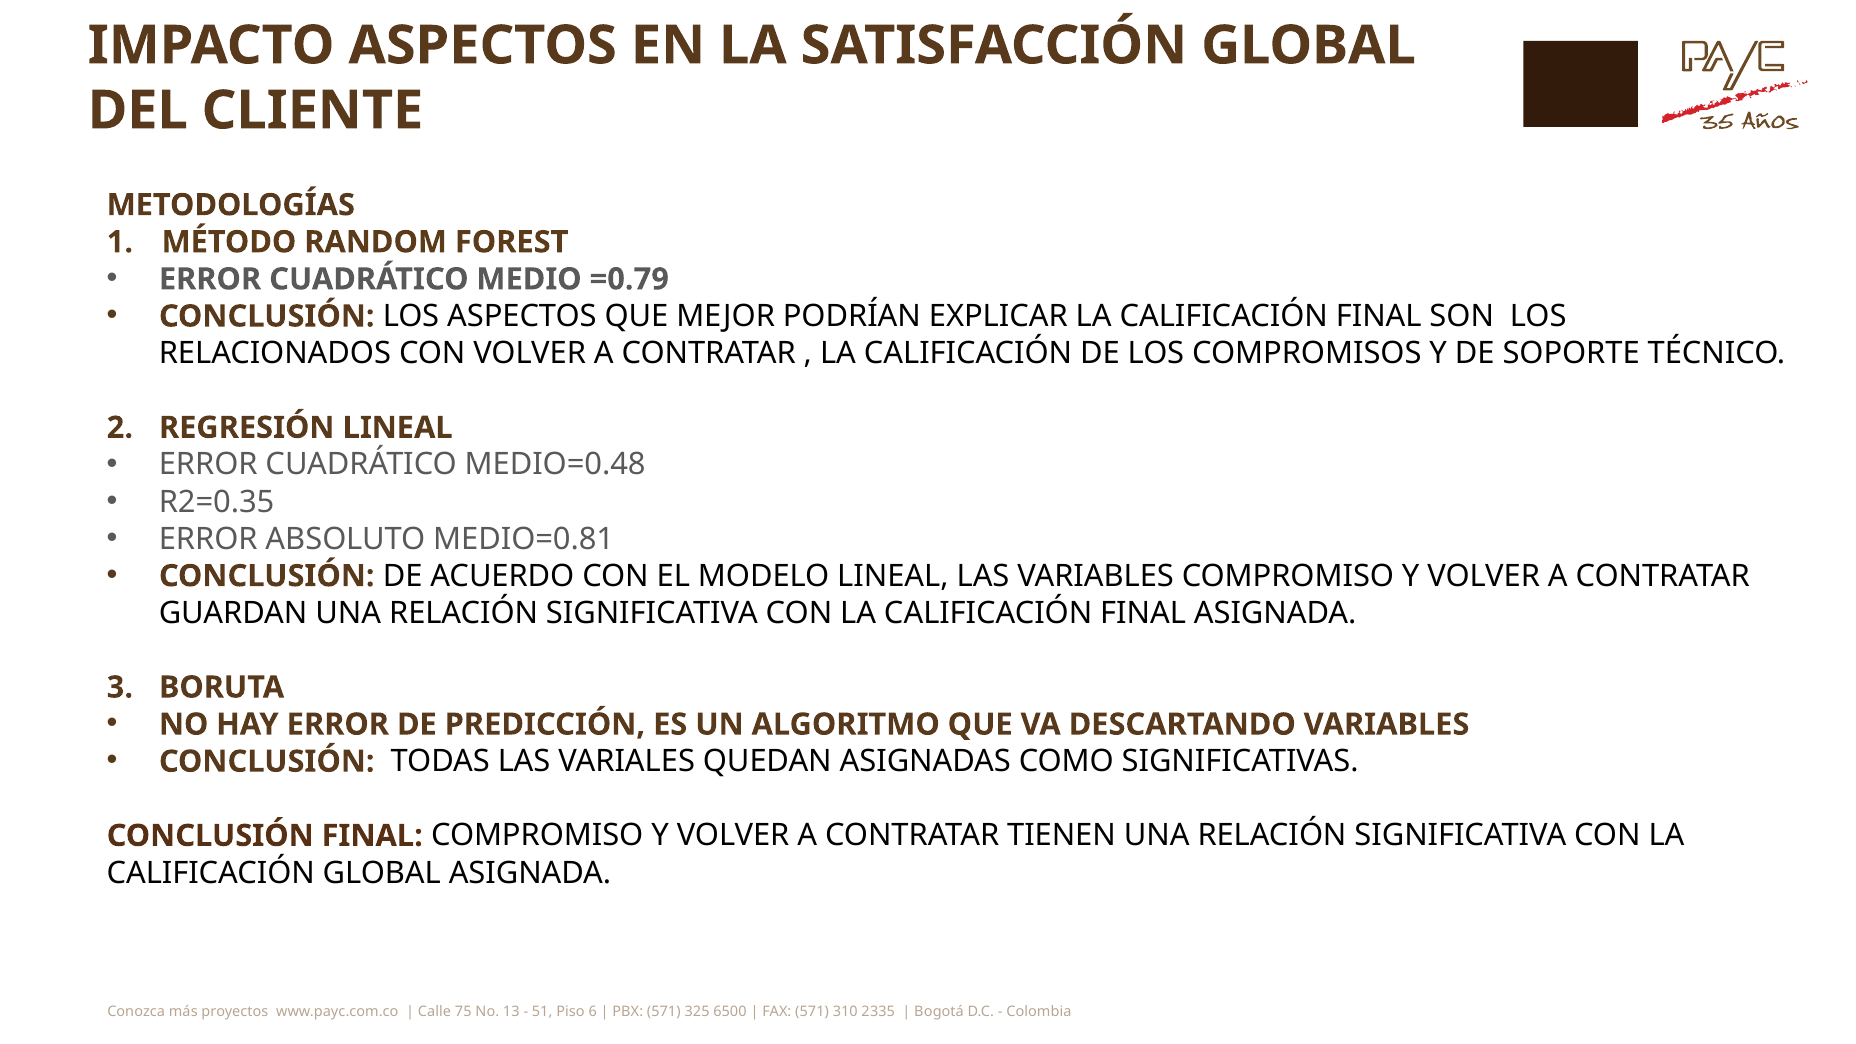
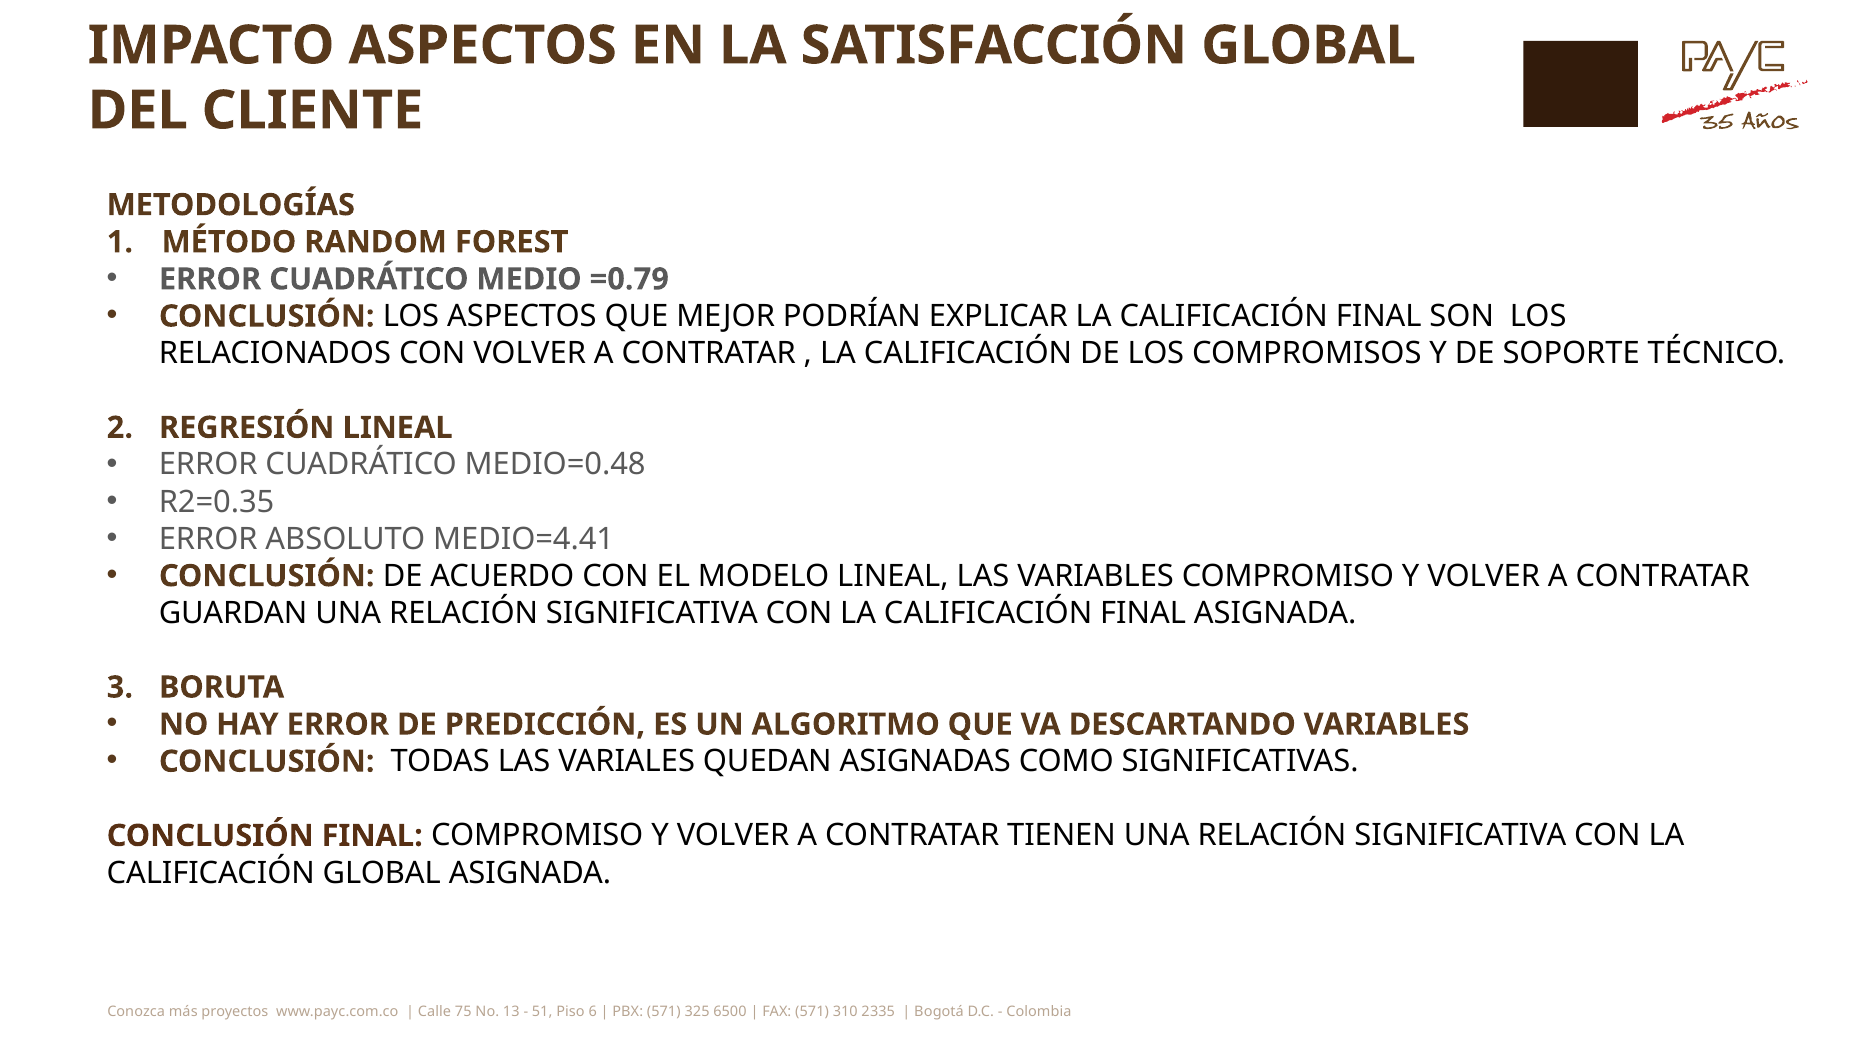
MEDIO=0.81: MEDIO=0.81 -> MEDIO=4.41
